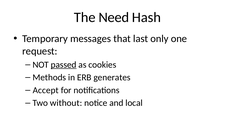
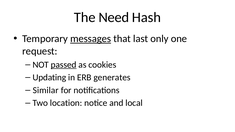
messages underline: none -> present
Methods: Methods -> Updating
Accept: Accept -> Similar
without: without -> location
